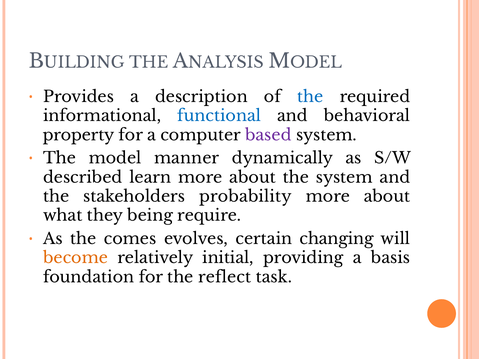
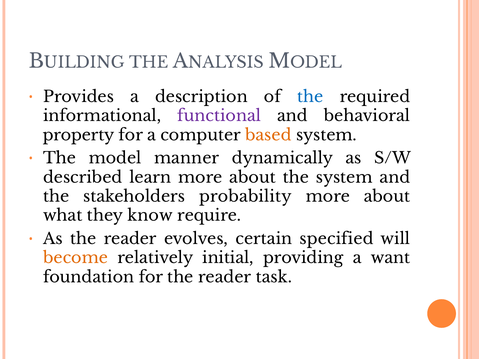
functional colour: blue -> purple
based colour: purple -> orange
being: being -> know
As the comes: comes -> reader
changing: changing -> specified
basis: basis -> want
for the reflect: reflect -> reader
